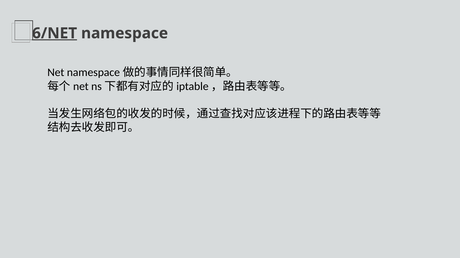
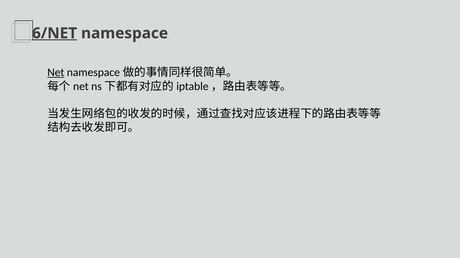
Net underline: none -> present
